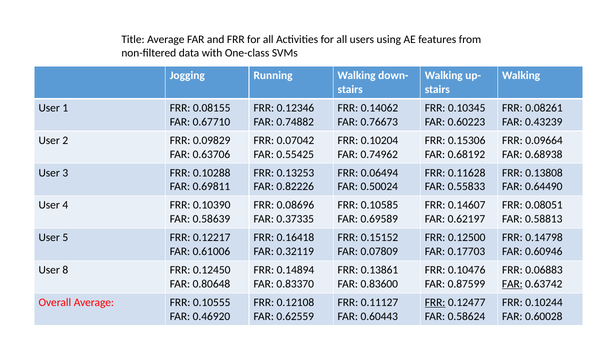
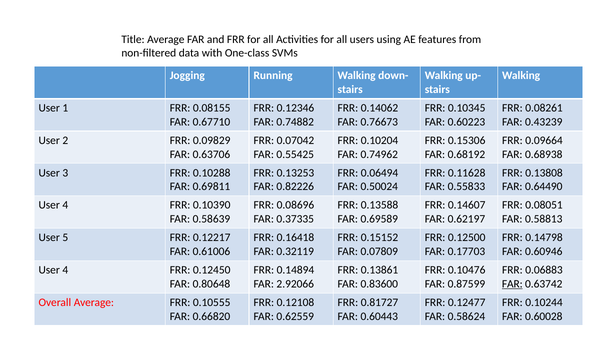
0.10585: 0.10585 -> 0.13588
8 at (65, 270): 8 -> 4
0.83370: 0.83370 -> 2.92066
0.11127: 0.11127 -> 0.81727
FRR at (435, 302) underline: present -> none
0.46920: 0.46920 -> 0.66820
